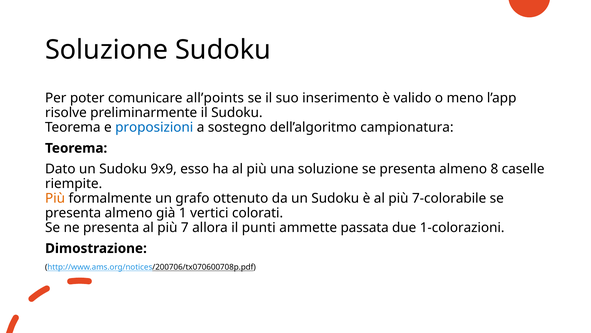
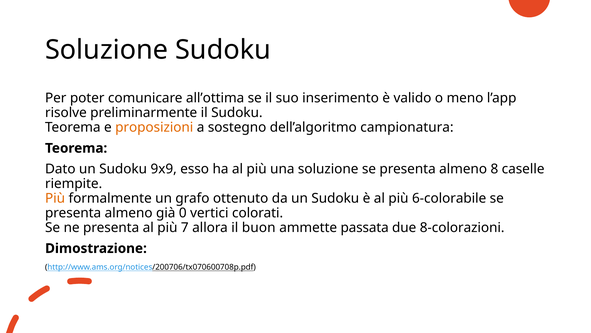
all’points: all’points -> all’ottima
proposizioni colour: blue -> orange
7-colorabile: 7-colorabile -> 6-colorabile
1: 1 -> 0
punti: punti -> buon
1-colorazioni: 1-colorazioni -> 8-colorazioni
